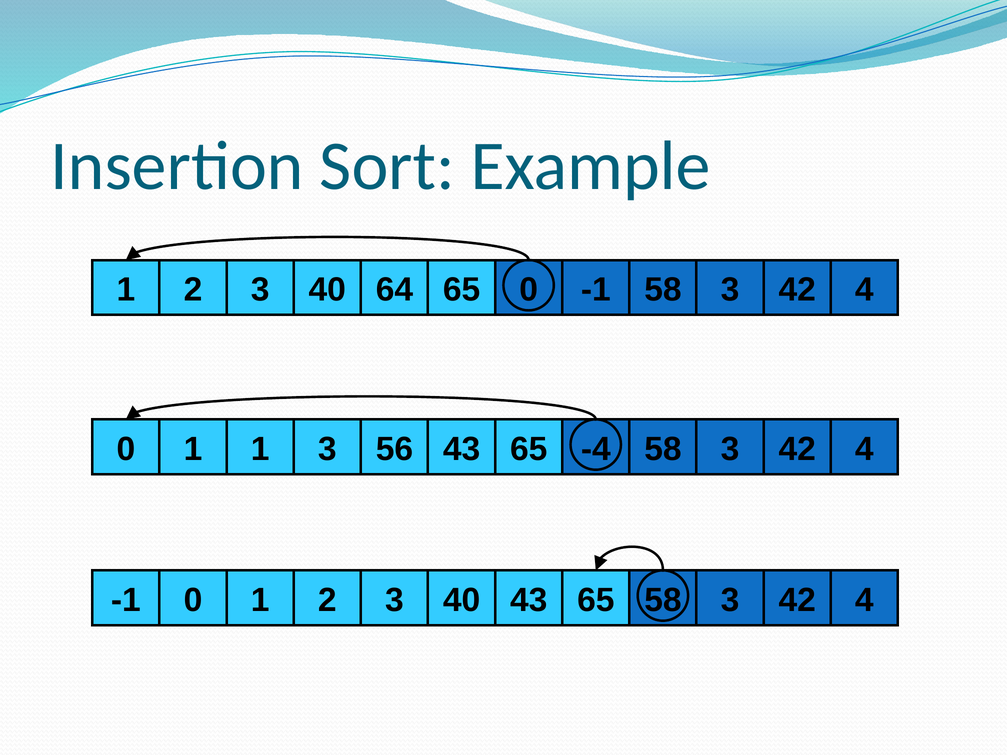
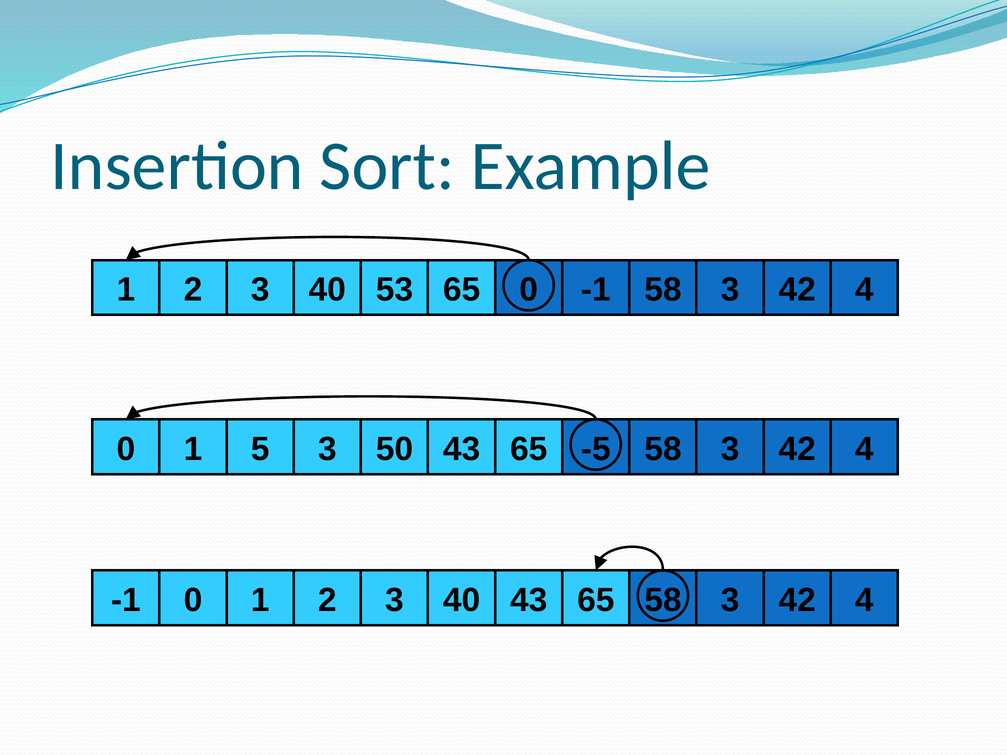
64: 64 -> 53
1 1: 1 -> 5
56: 56 -> 50
-4: -4 -> -5
